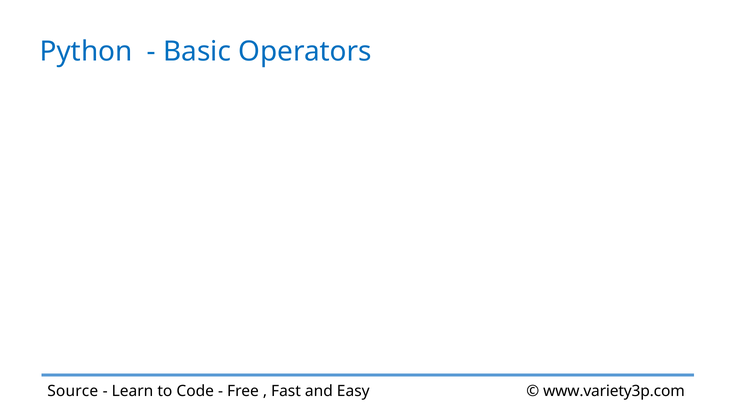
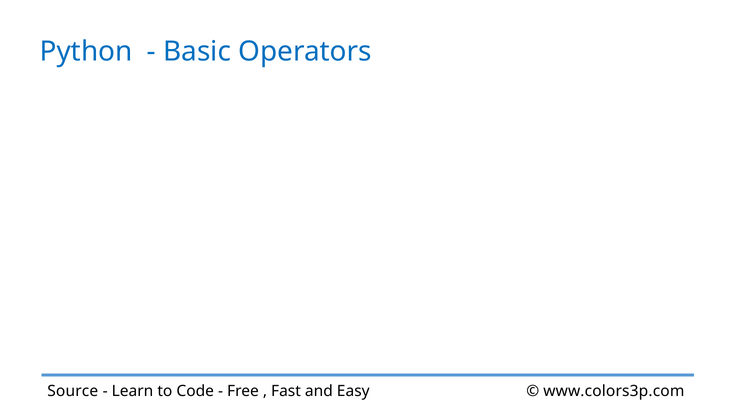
www.variety3p.com: www.variety3p.com -> www.colors3p.com
